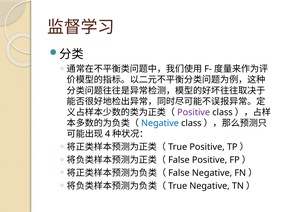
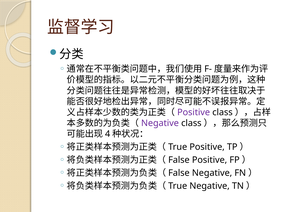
Negative at (160, 123) colour: blue -> purple
